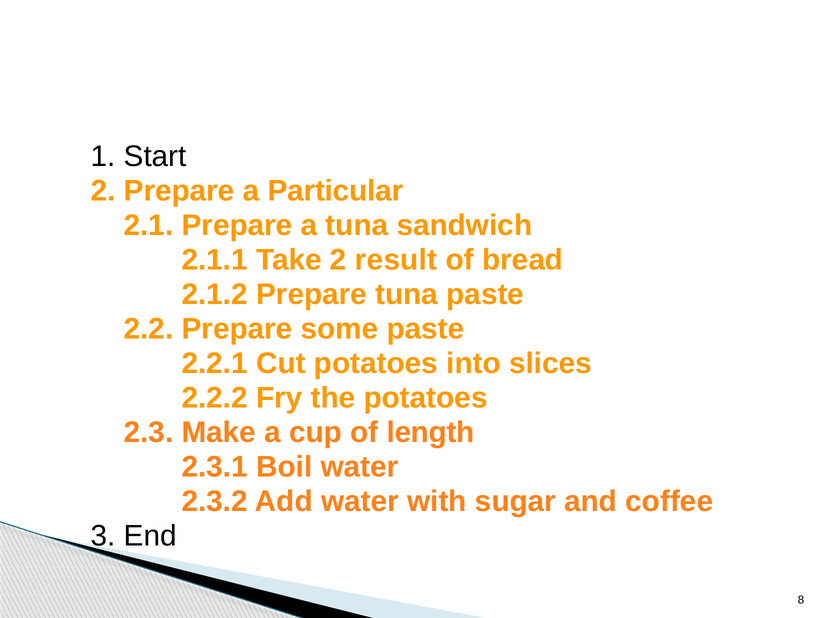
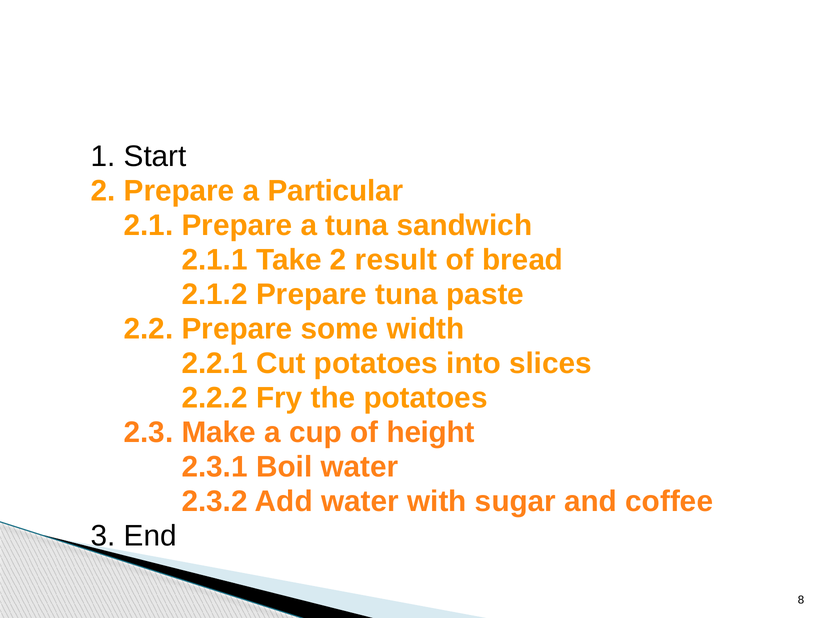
some paste: paste -> width
length: length -> height
